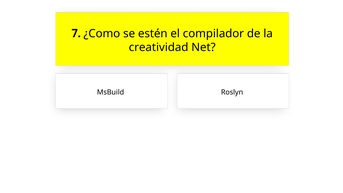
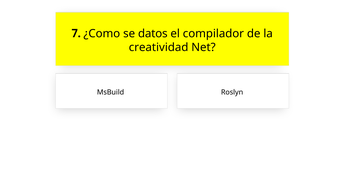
estén: estén -> datos
